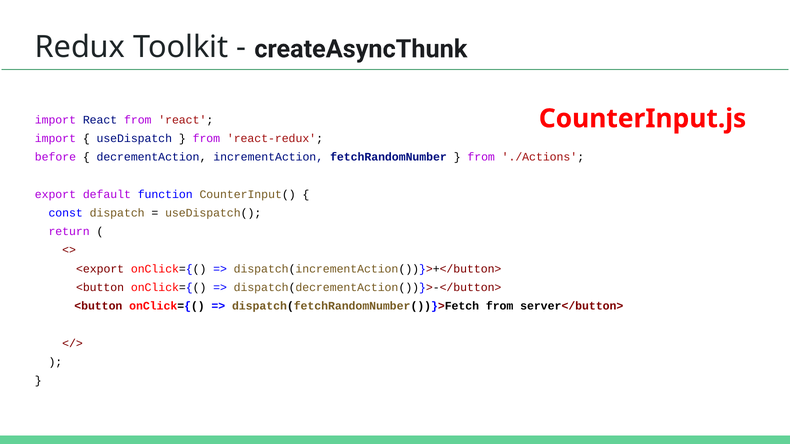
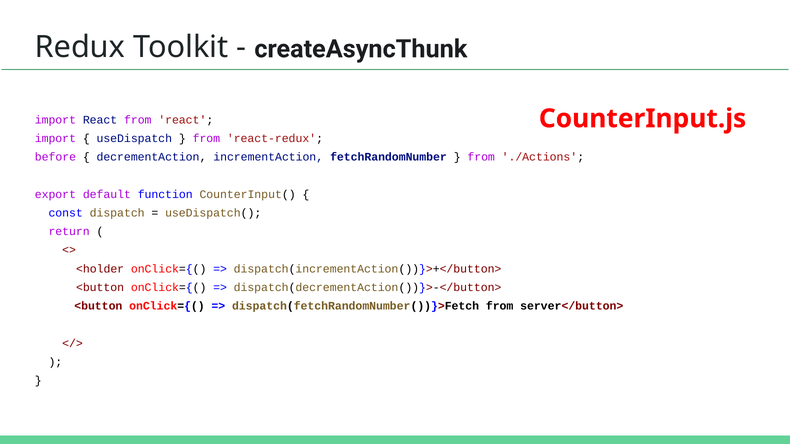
<export: <export -> <holder
